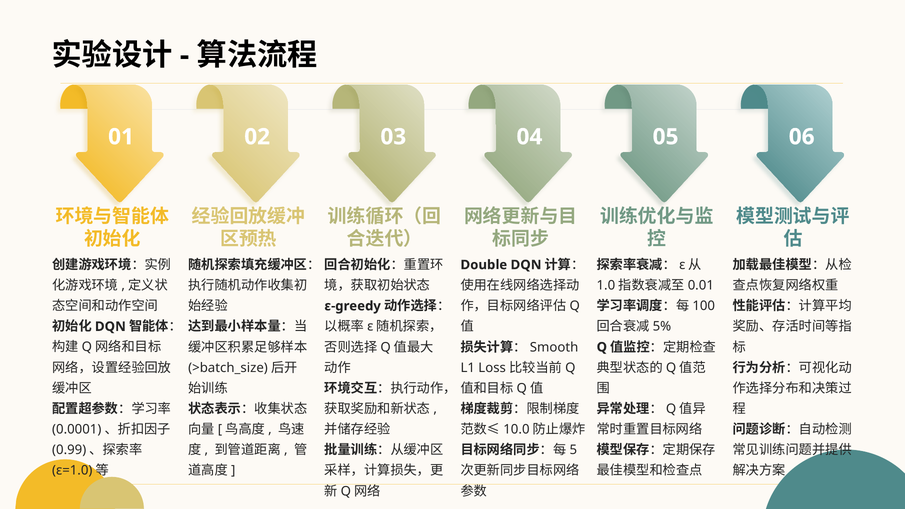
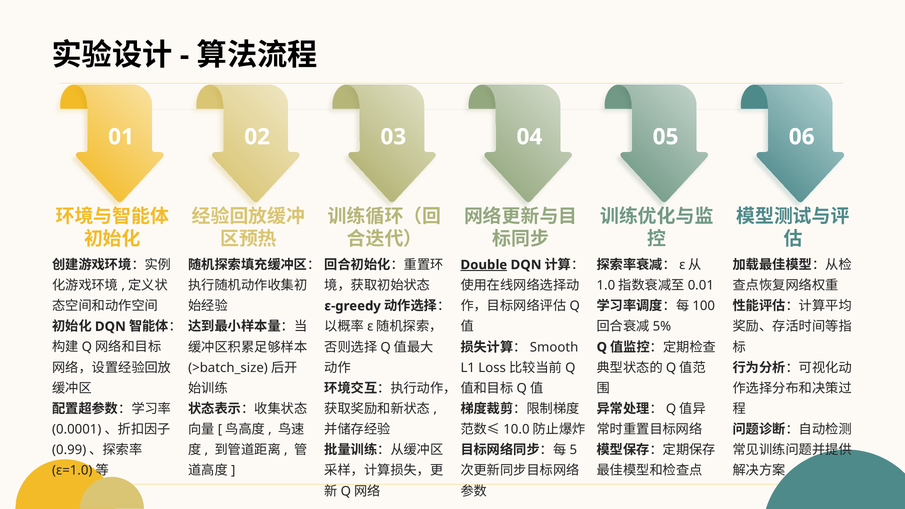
Double underline: none -> present
